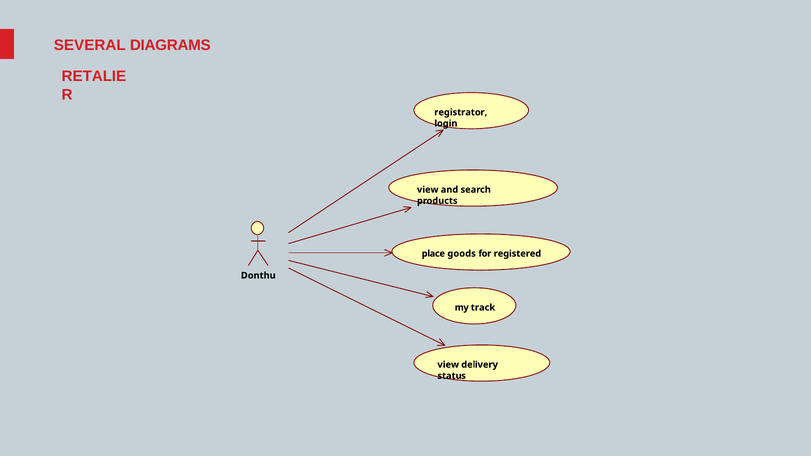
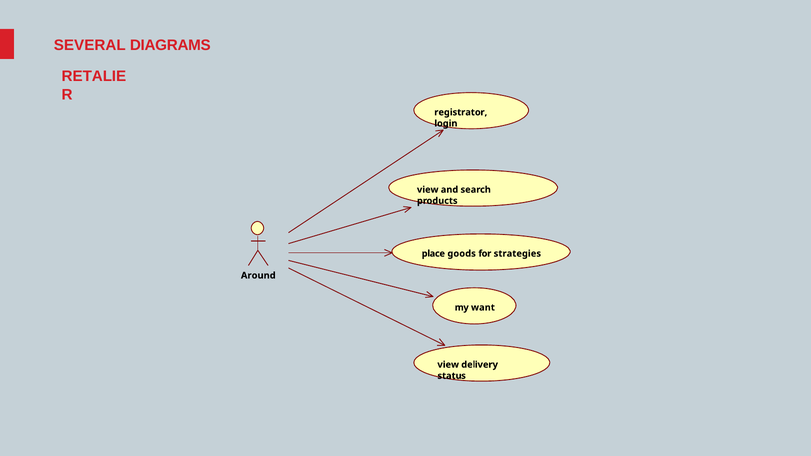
registered: registered -> strategies
Donthu: Donthu -> Around
track: track -> want
